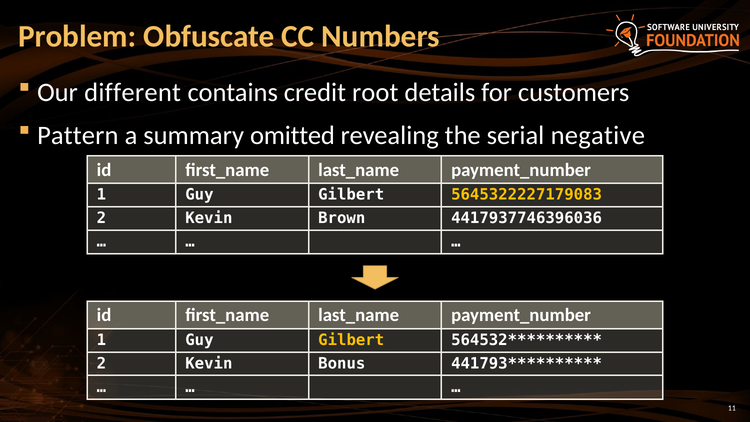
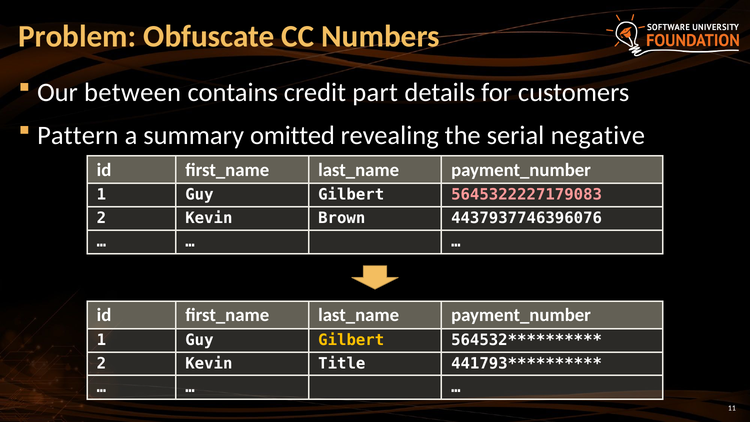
different: different -> between
root: root -> part
5645322227179083 colour: yellow -> pink
4417937746396036: 4417937746396036 -> 4437937746396076
Bonus: Bonus -> Title
